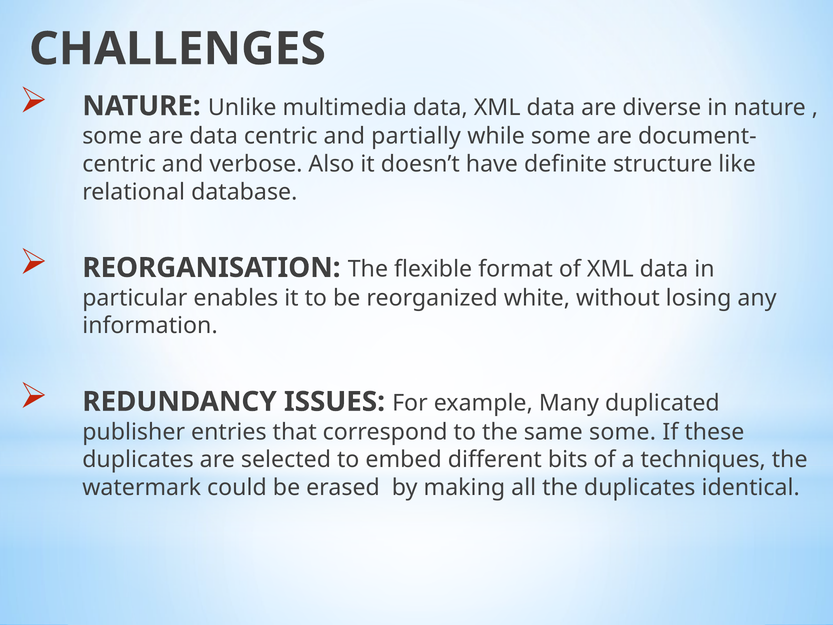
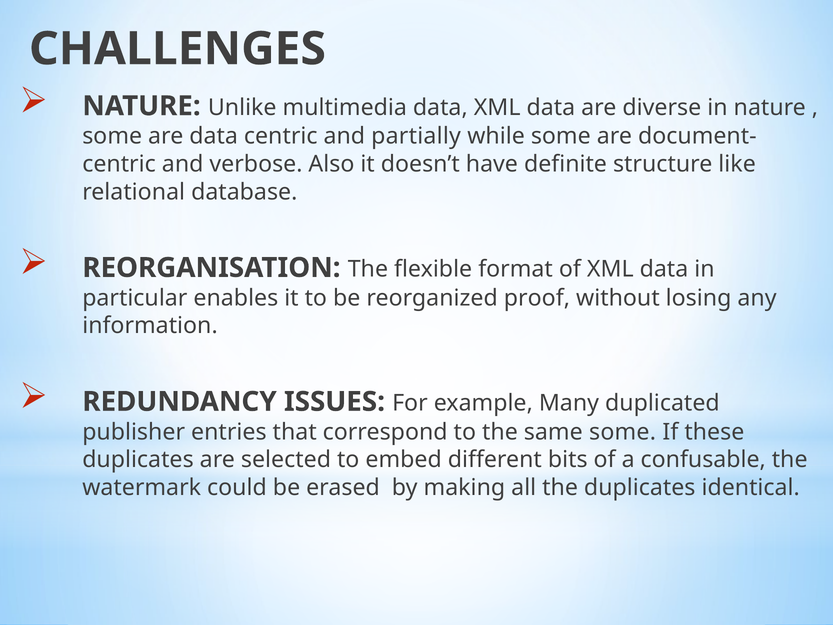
white: white -> proof
techniques: techniques -> confusable
